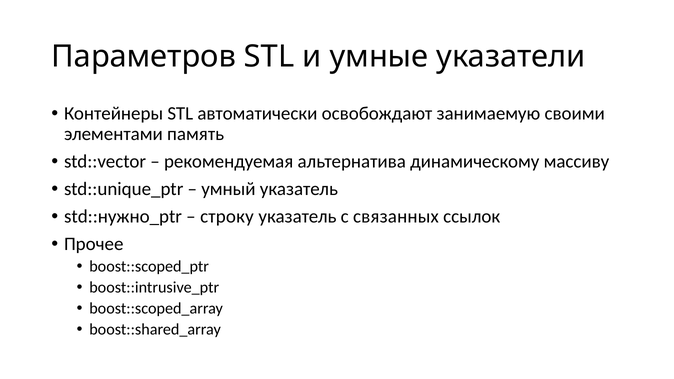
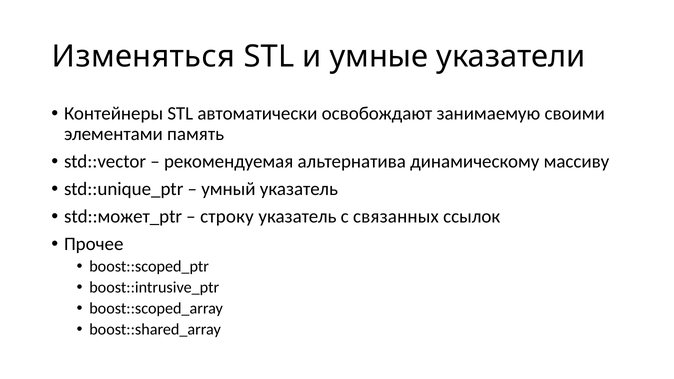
Параметров: Параметров -> Изменяться
std::нужно_ptr: std::нужно_ptr -> std::может_ptr
